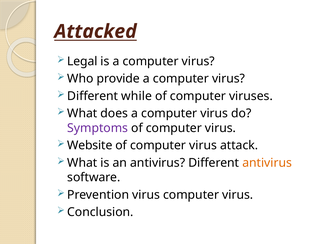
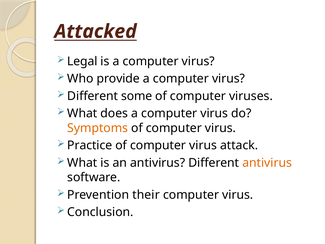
while: while -> some
Symptoms colour: purple -> orange
Website: Website -> Practice
Prevention virus: virus -> their
